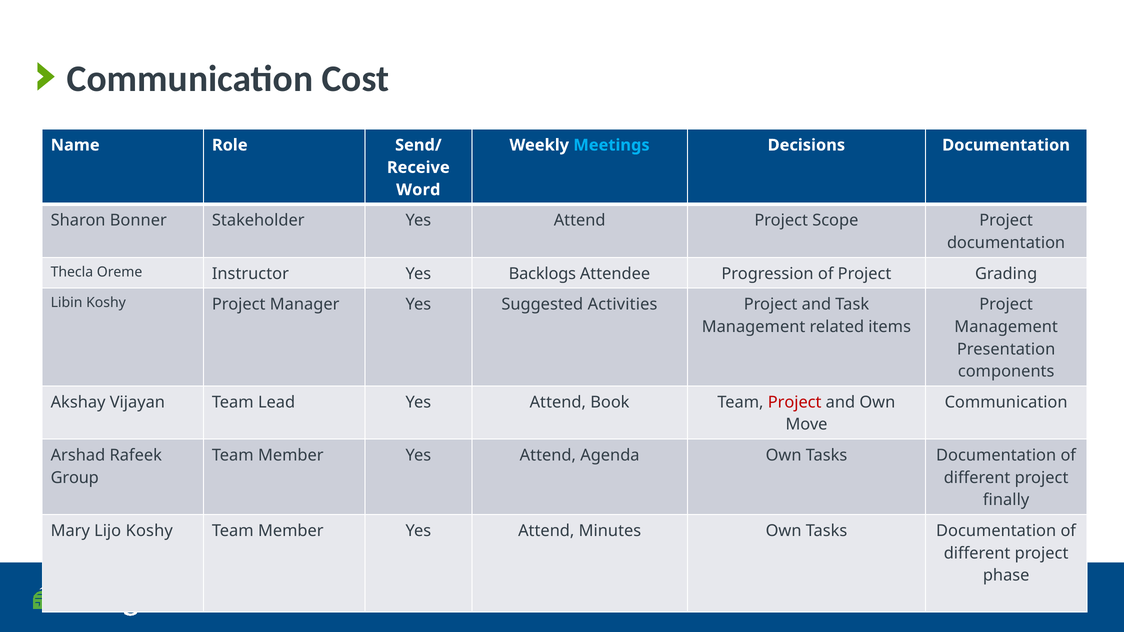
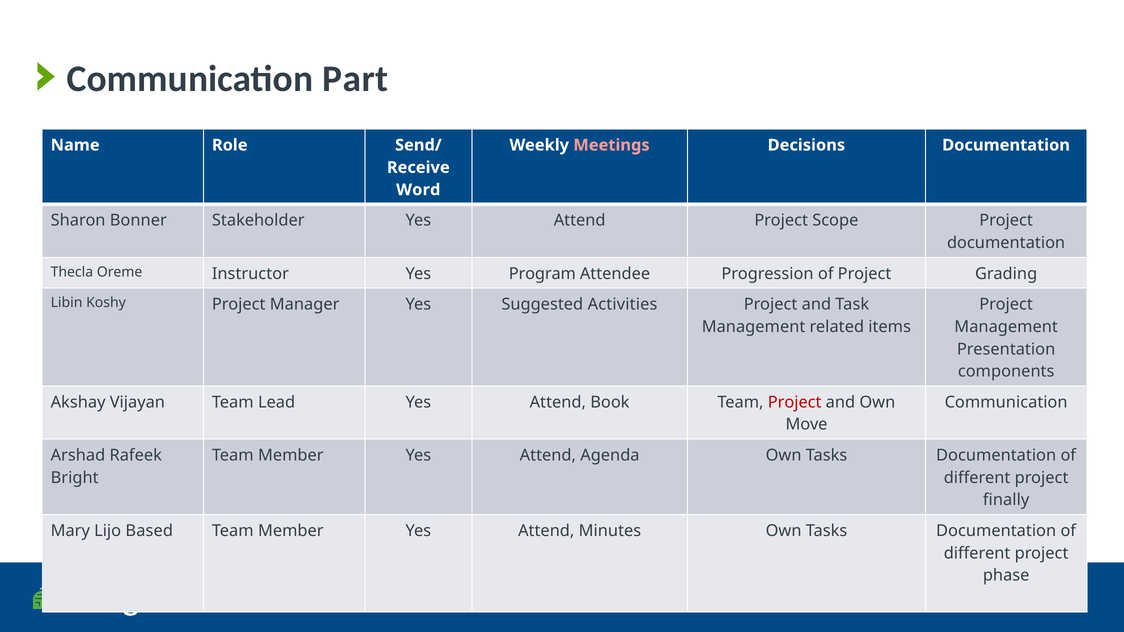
Cost: Cost -> Part
Meetings colour: light blue -> pink
Backlogs: Backlogs -> Program
Group: Group -> Bright
Lijo Koshy: Koshy -> Based
